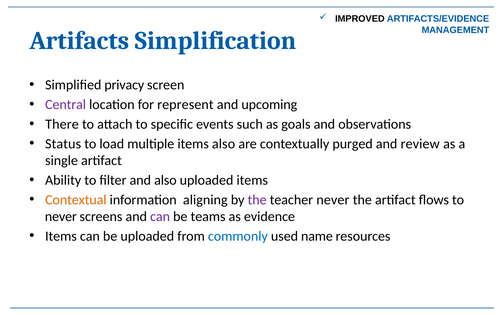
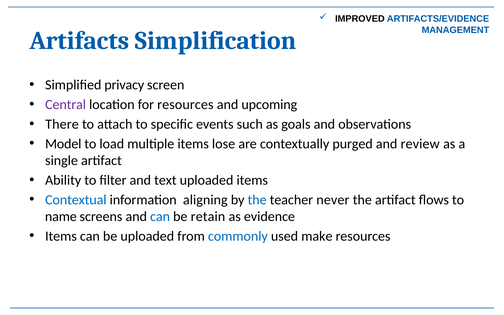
for represent: represent -> resources
Status: Status -> Model
items also: also -> lose
and also: also -> text
Contextual colour: orange -> blue
the at (257, 200) colour: purple -> blue
never at (61, 217): never -> name
can at (160, 217) colour: purple -> blue
teams: teams -> retain
name: name -> make
